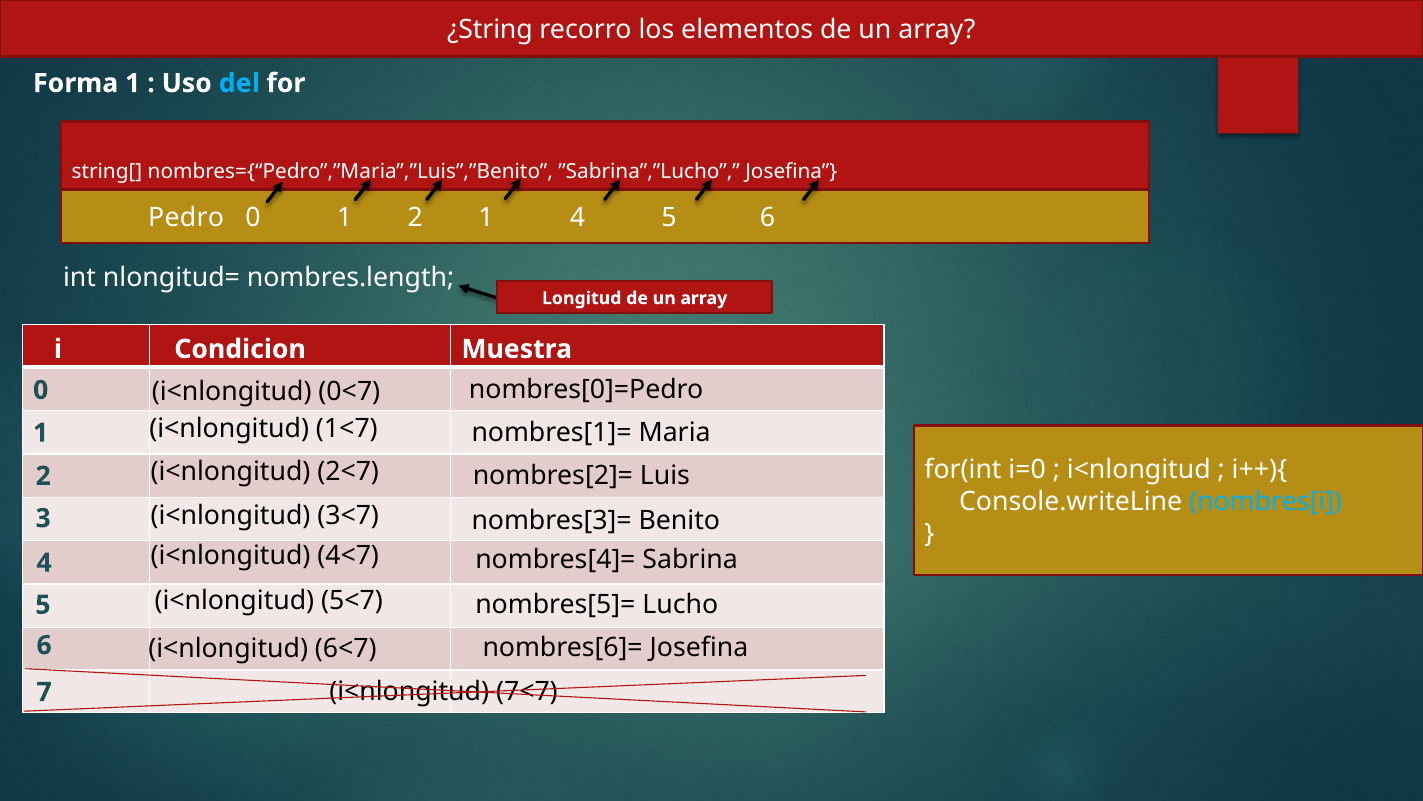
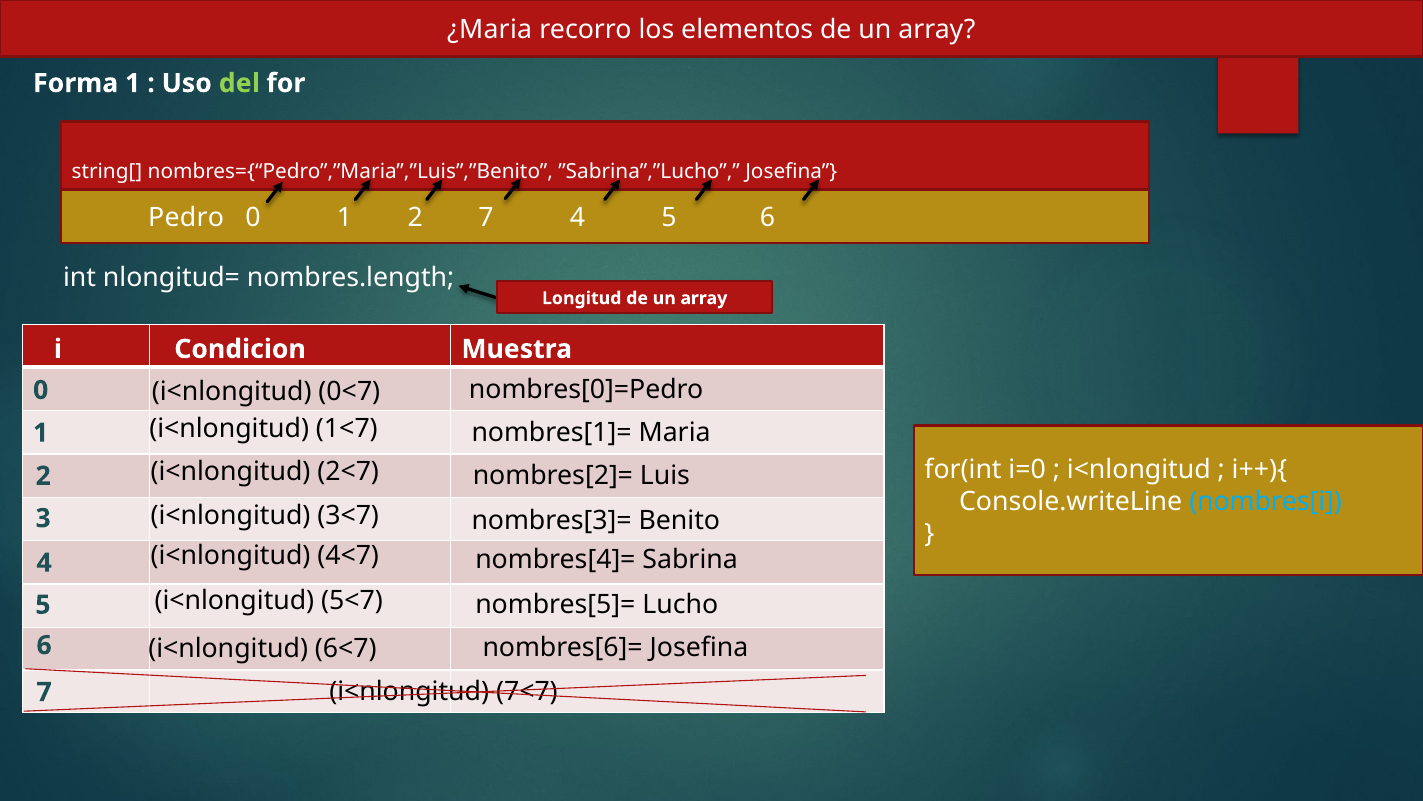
¿String: ¿String -> ¿Maria
del colour: light blue -> light green
2 1: 1 -> 7
